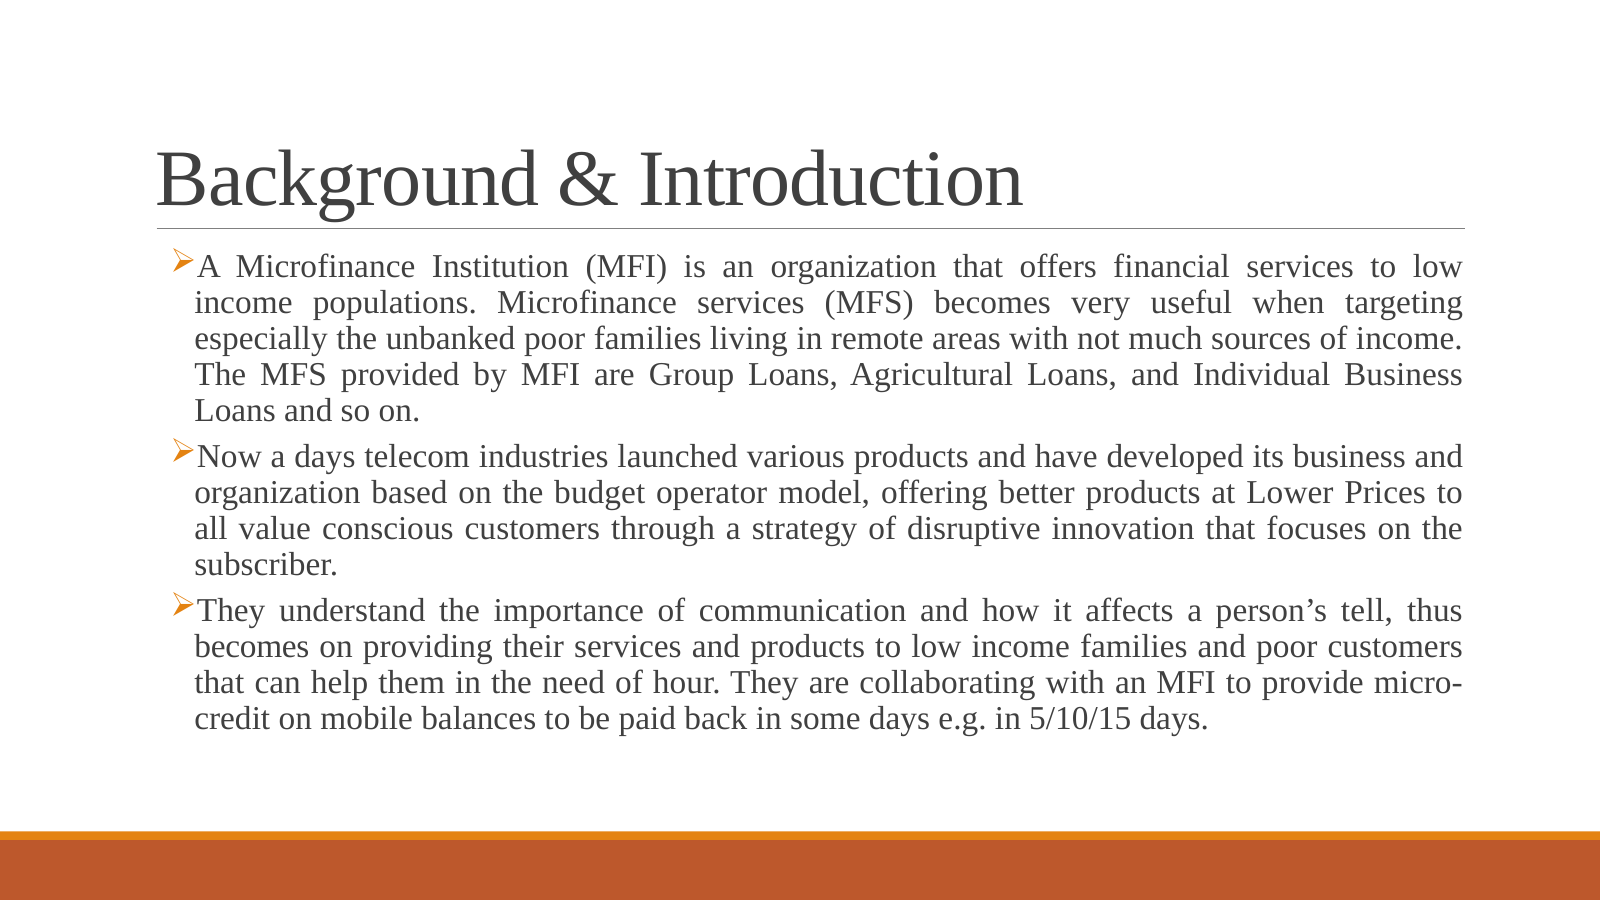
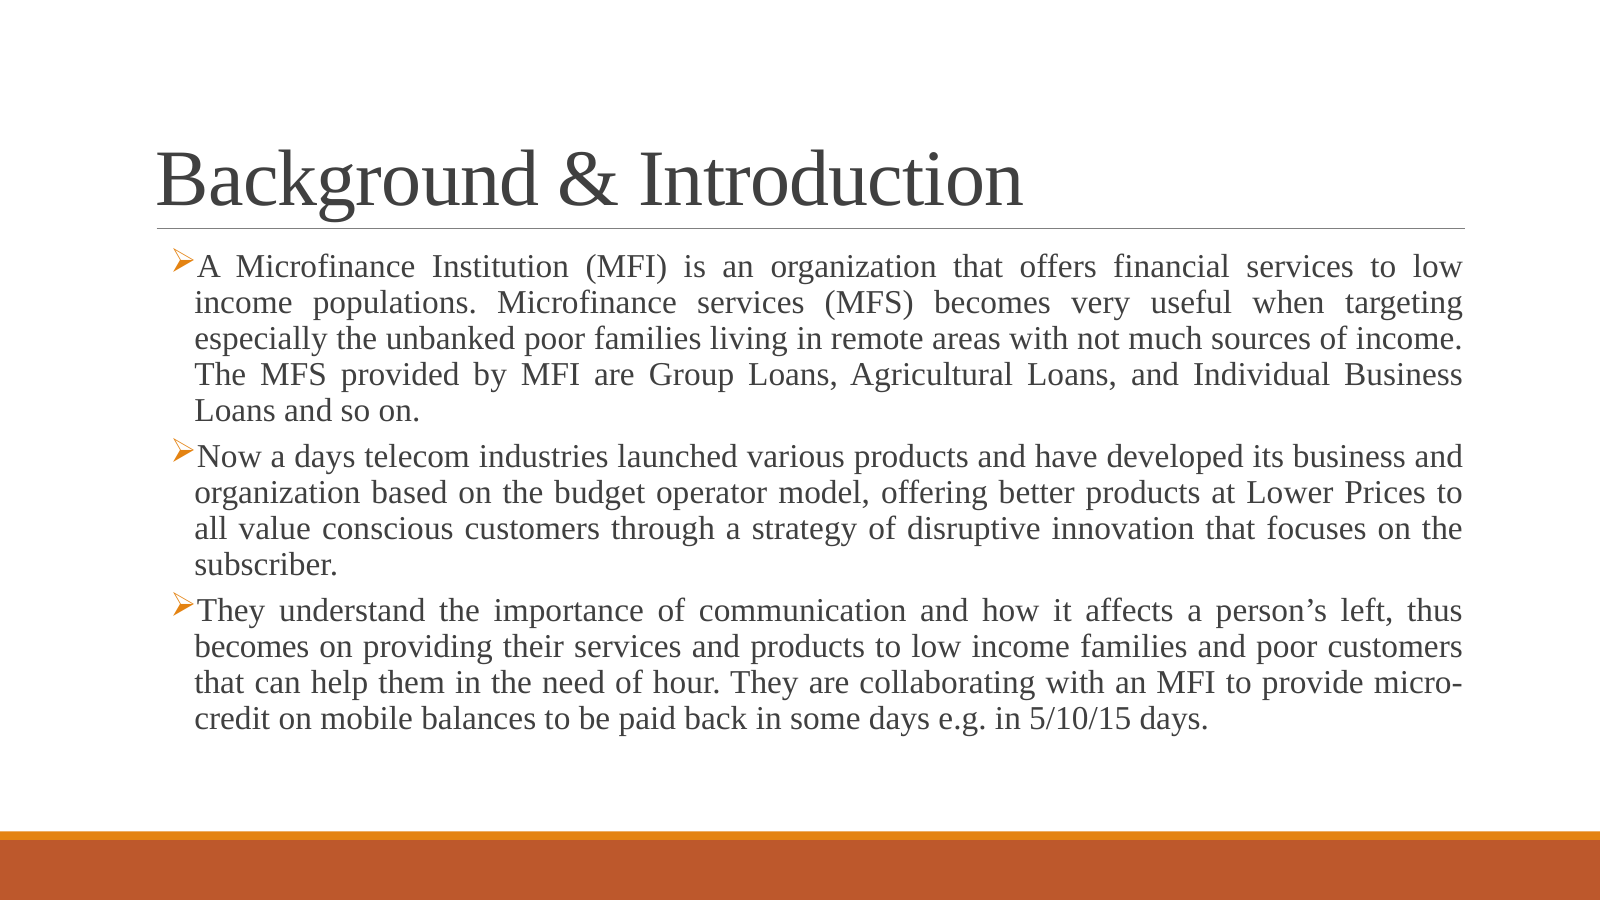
tell: tell -> left
